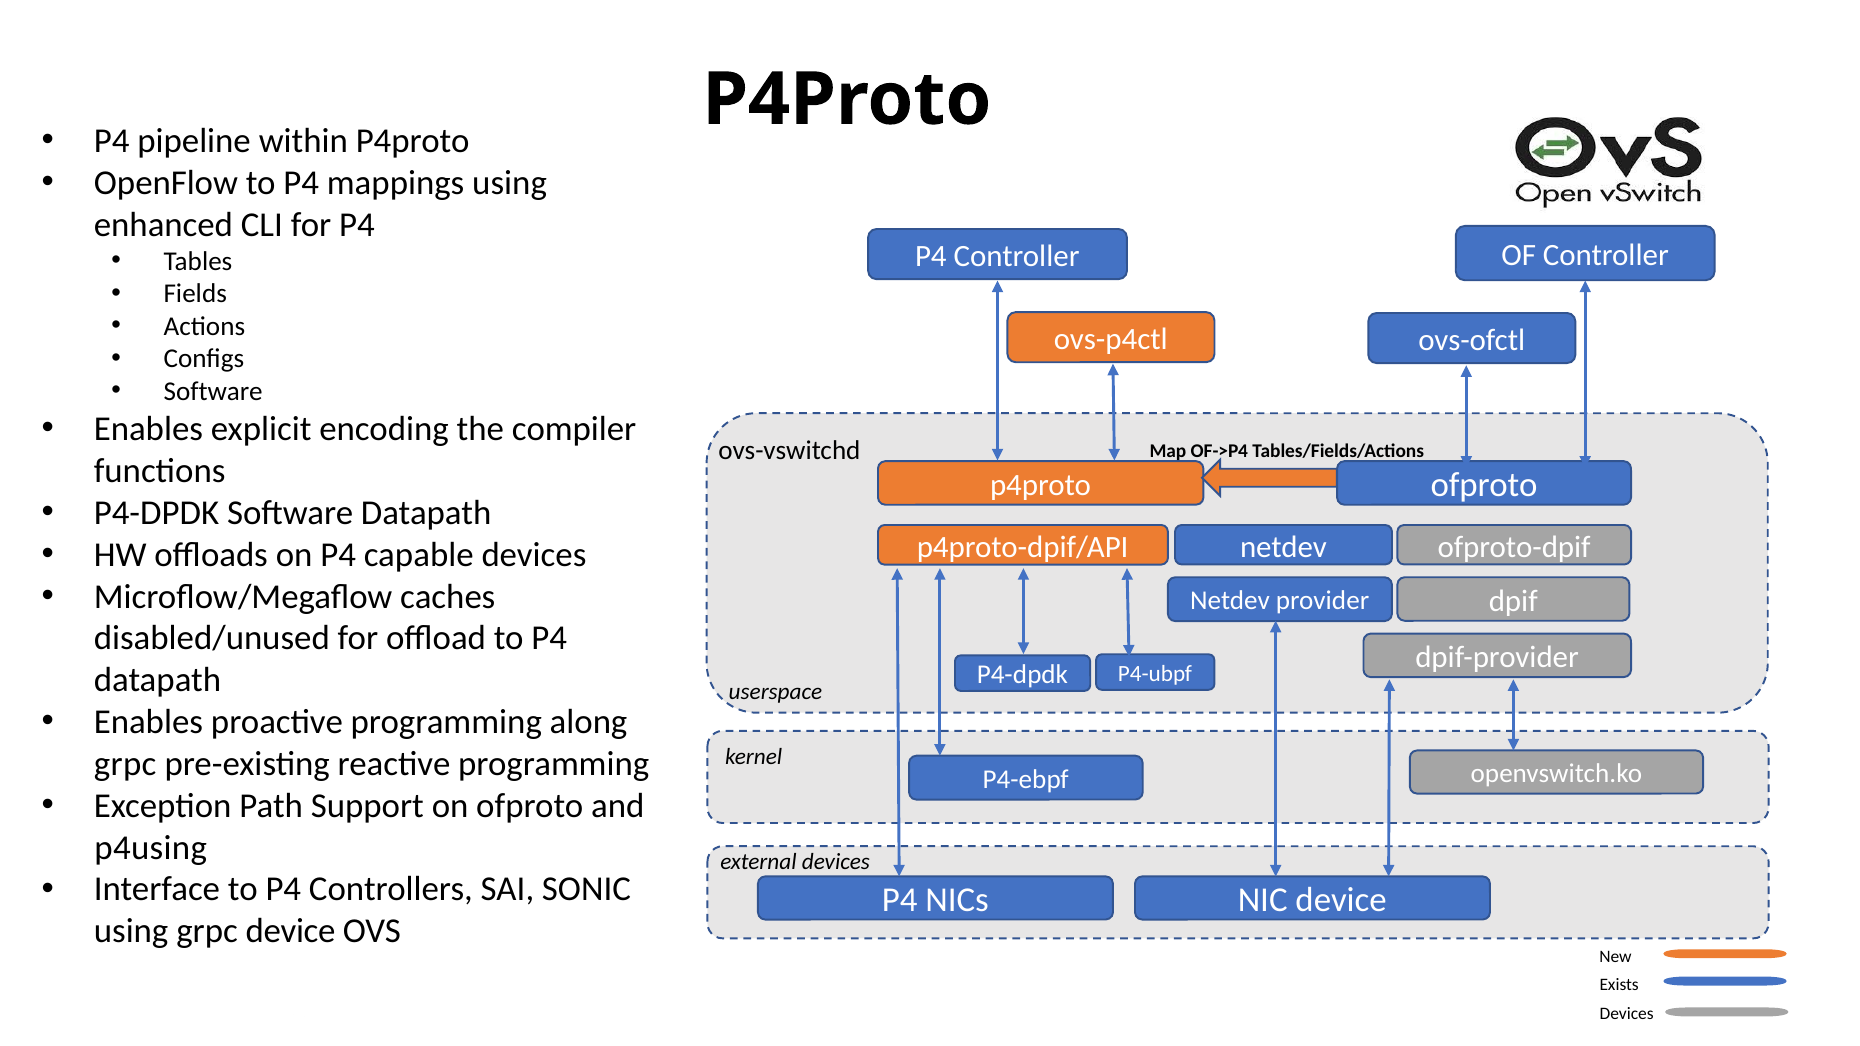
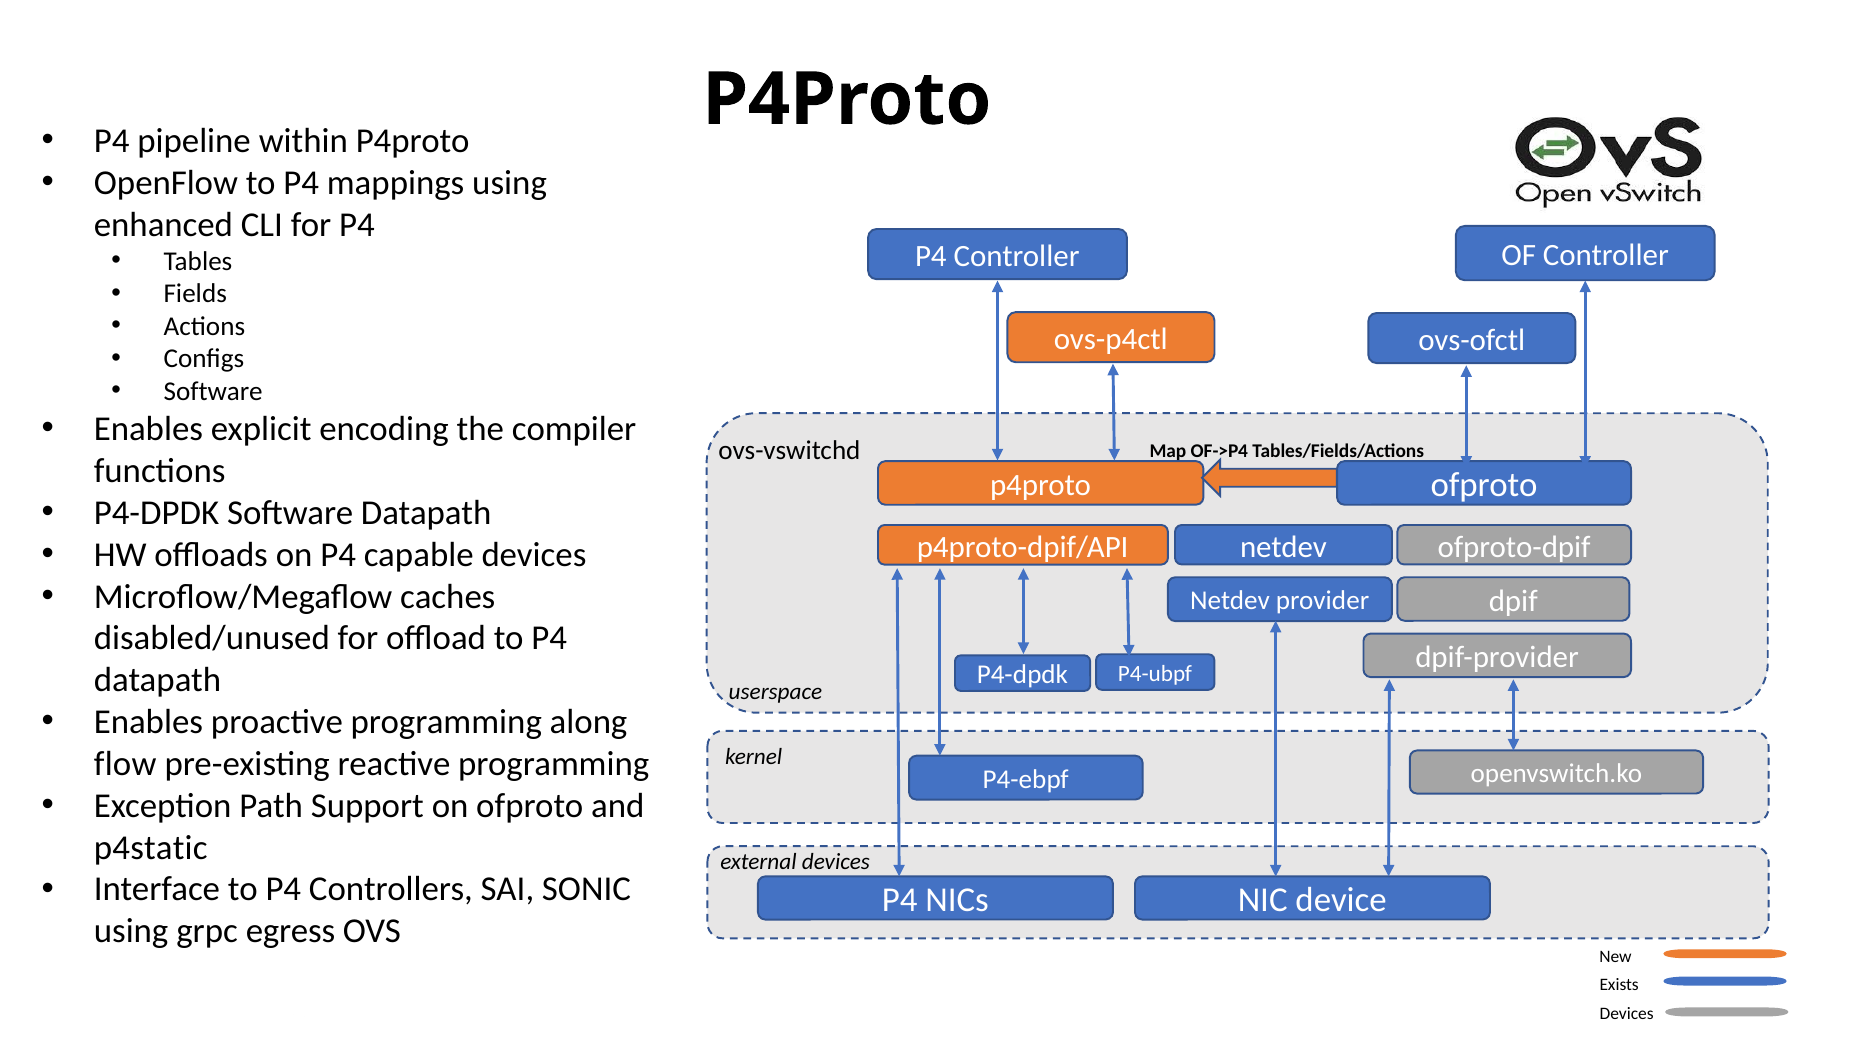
grpc at (125, 764): grpc -> flow
p4using: p4using -> p4static
grpc device: device -> egress
